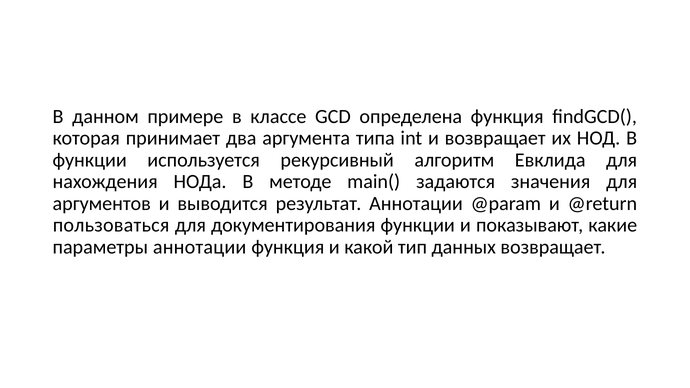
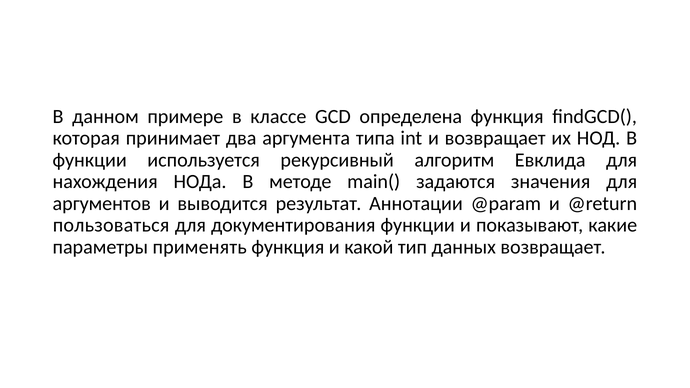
параметры аннотации: аннотации -> применять
